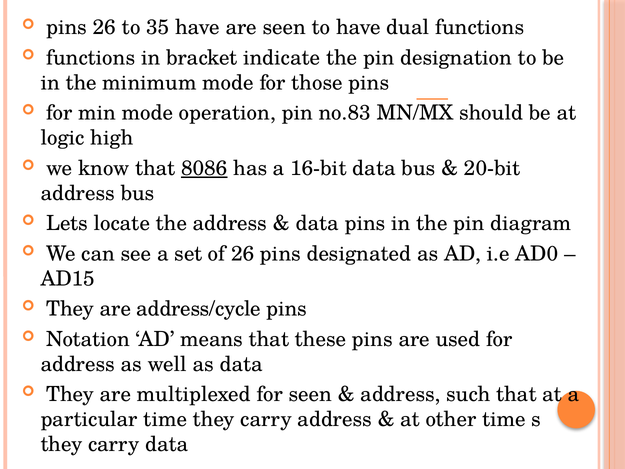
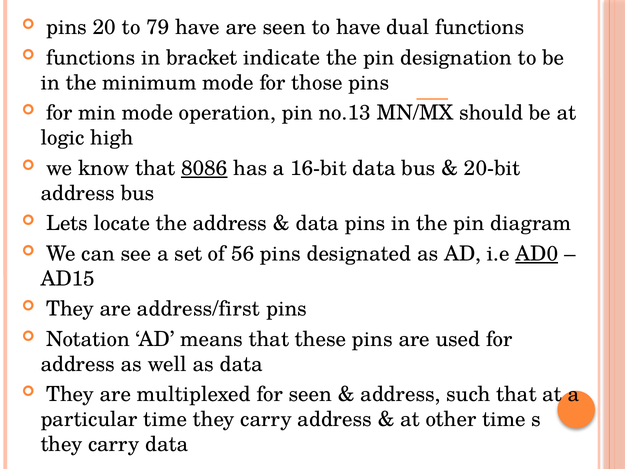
pins 26: 26 -> 20
35: 35 -> 79
no.83: no.83 -> no.13
of 26: 26 -> 56
AD0 underline: none -> present
address/cycle: address/cycle -> address/first
